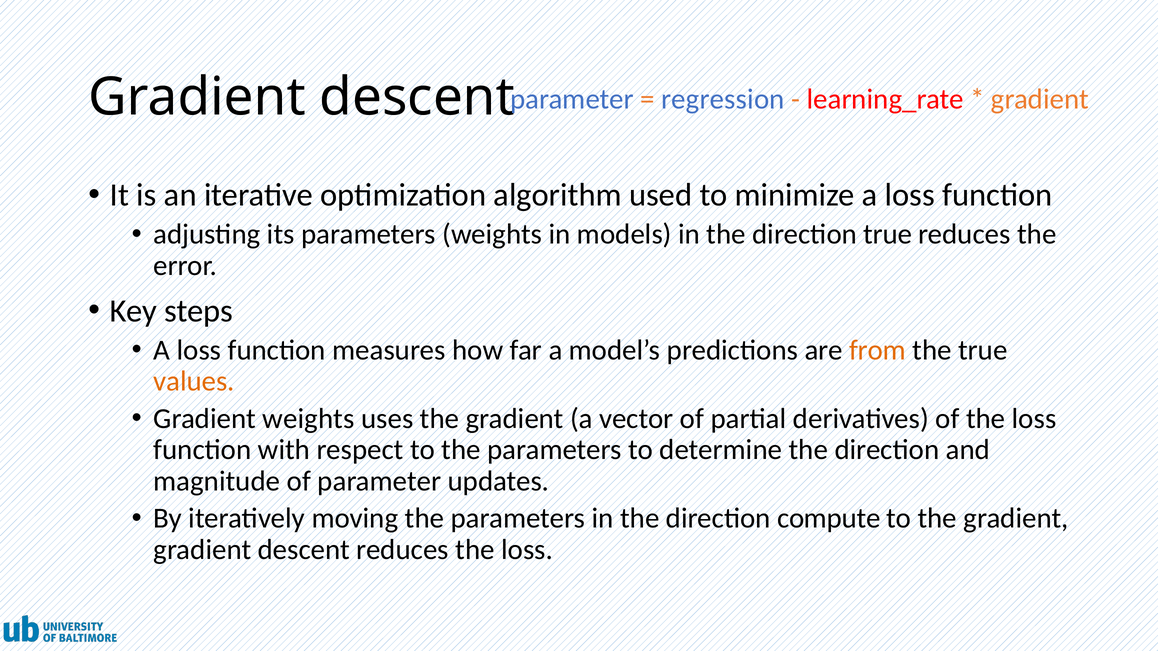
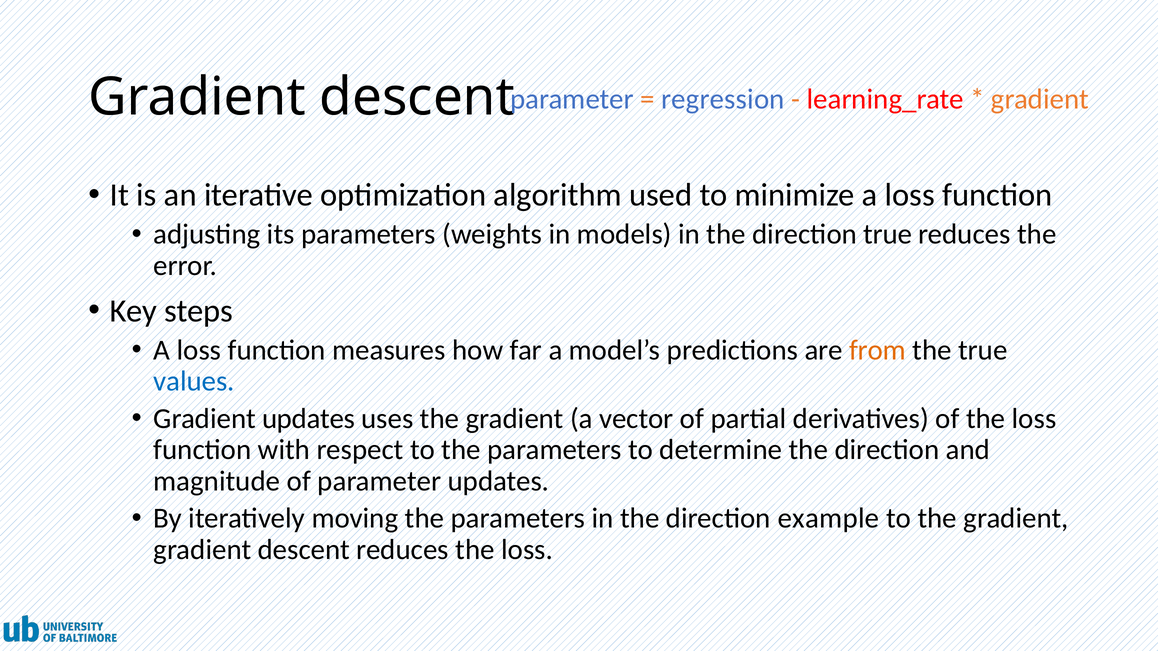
values colour: orange -> blue
Gradient weights: weights -> updates
compute: compute -> example
